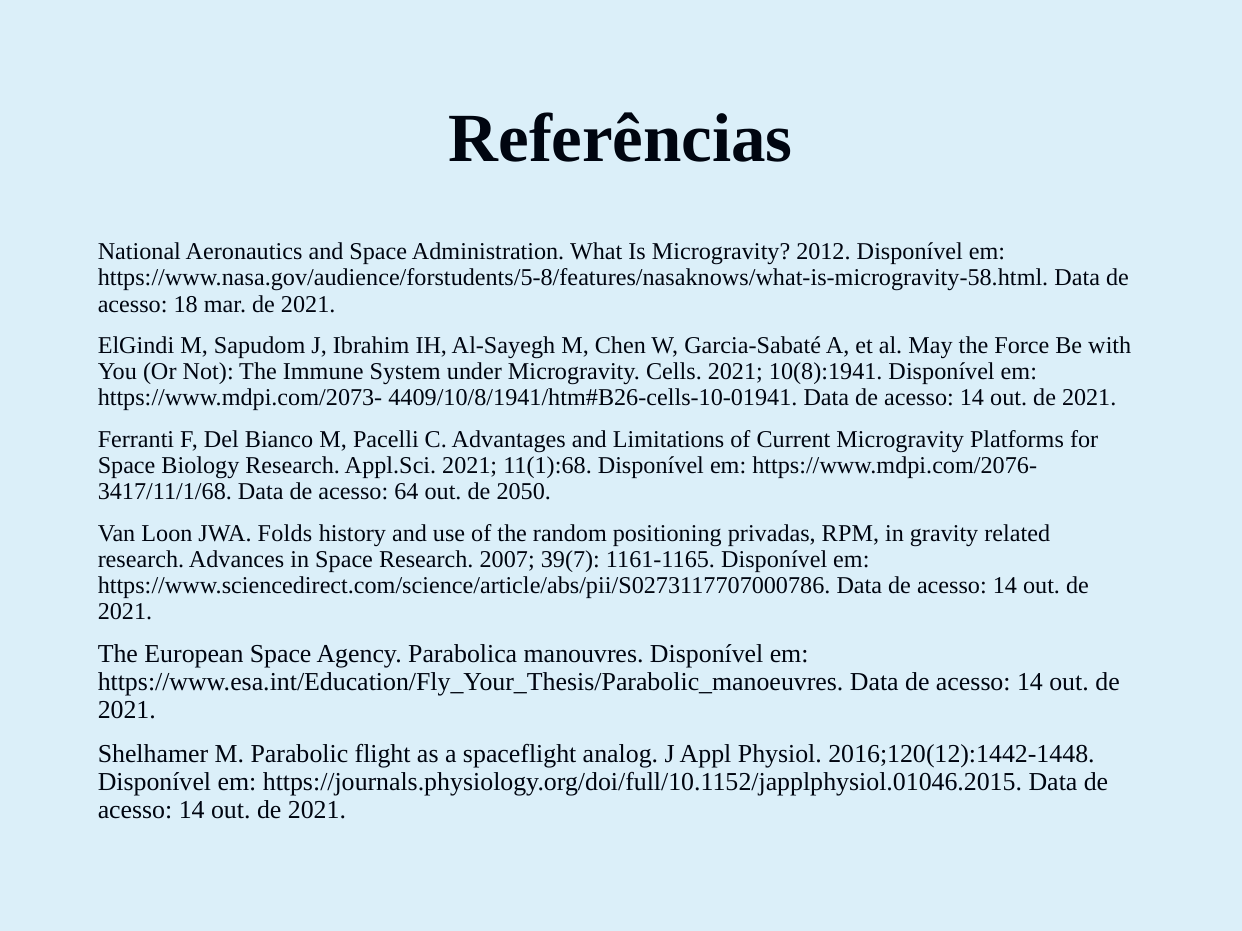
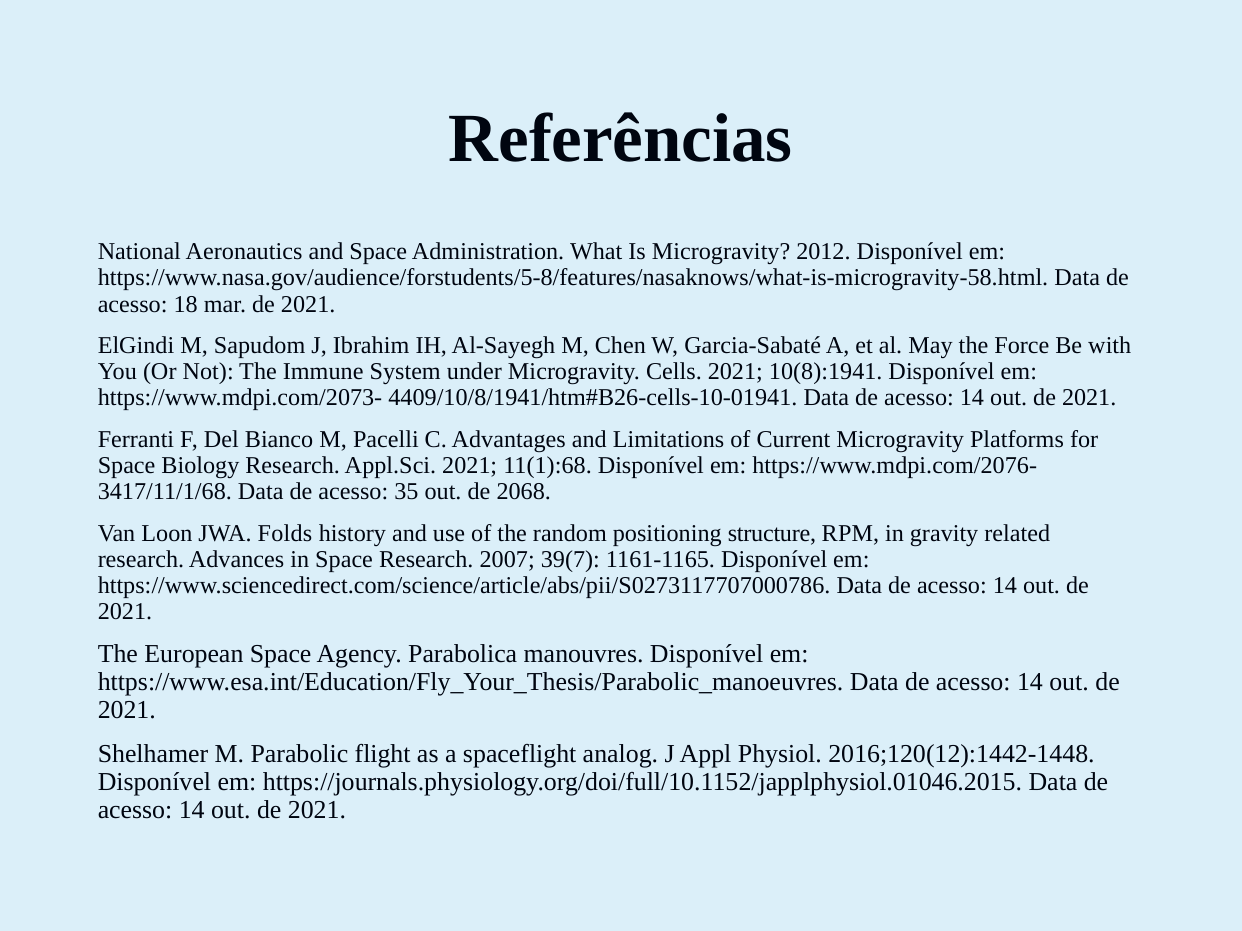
64: 64 -> 35
2050: 2050 -> 2068
privadas: privadas -> structure
